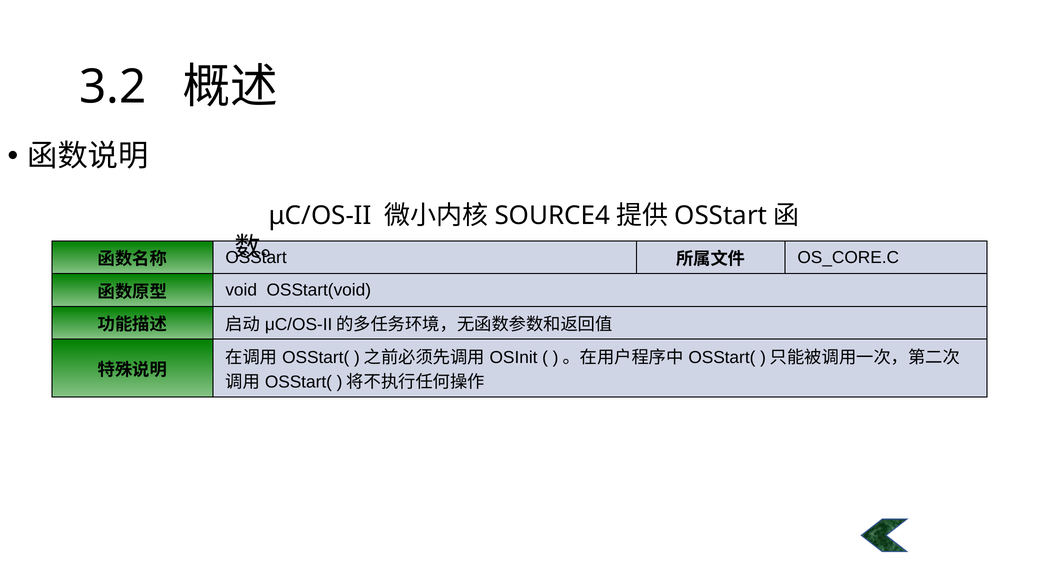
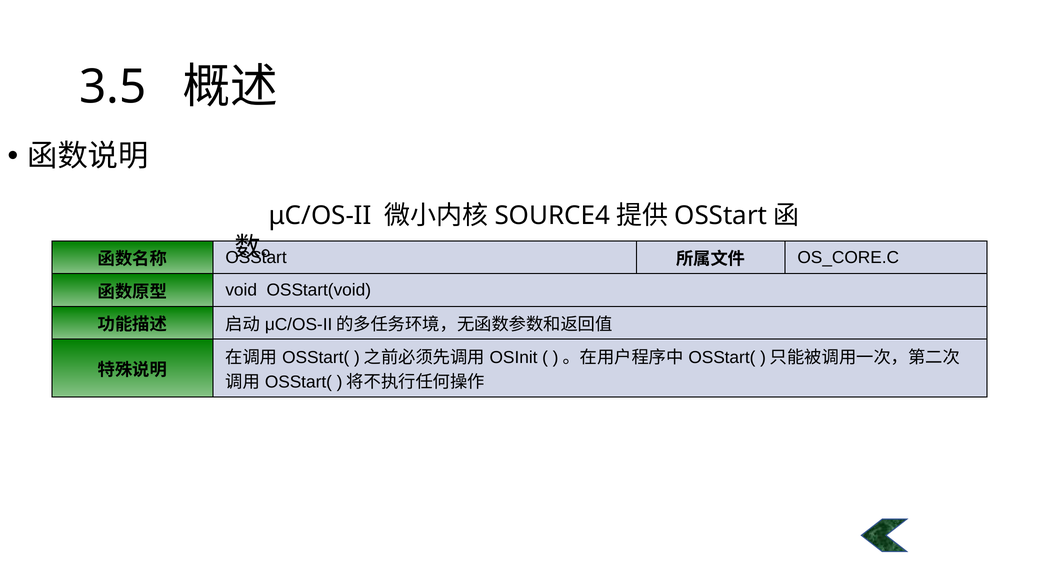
3.2: 3.2 -> 3.5
